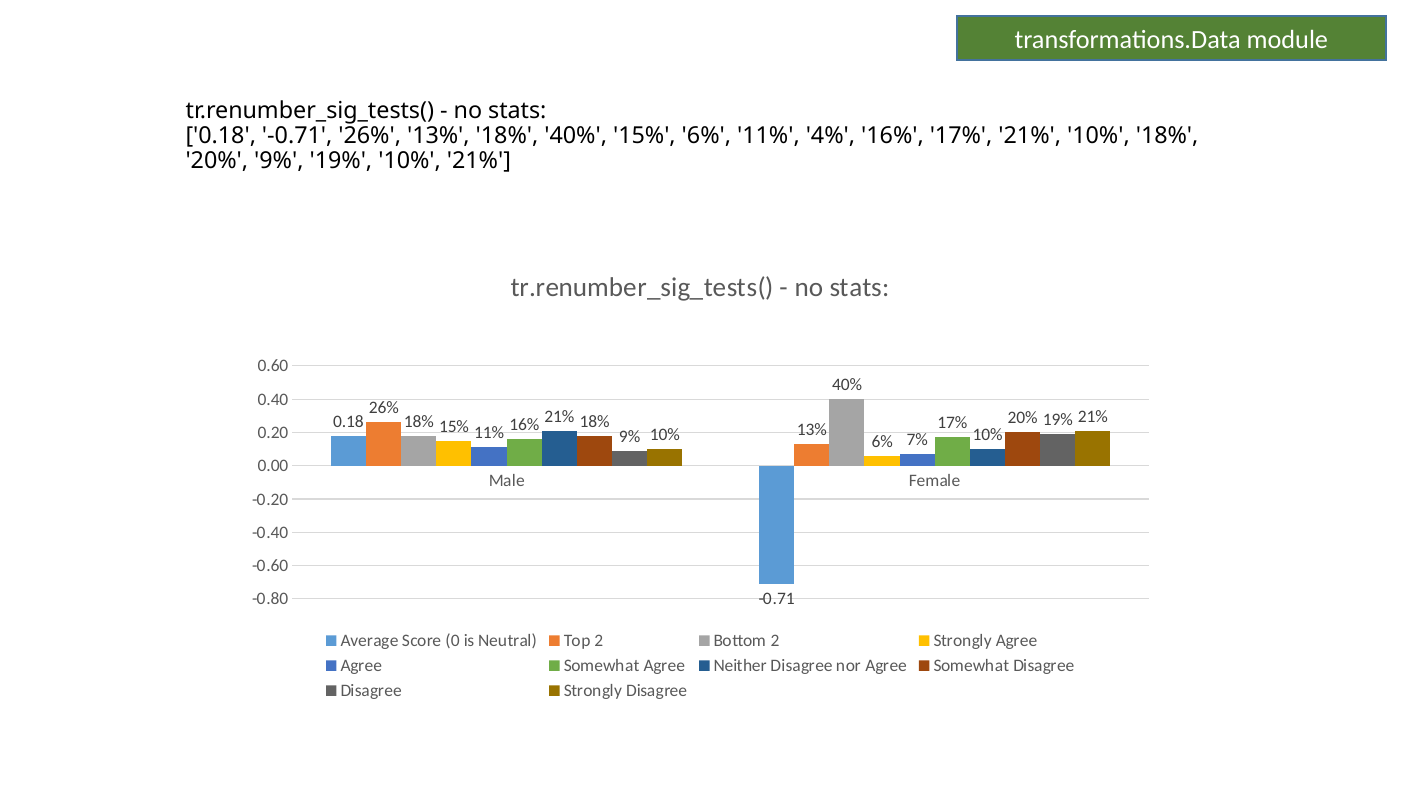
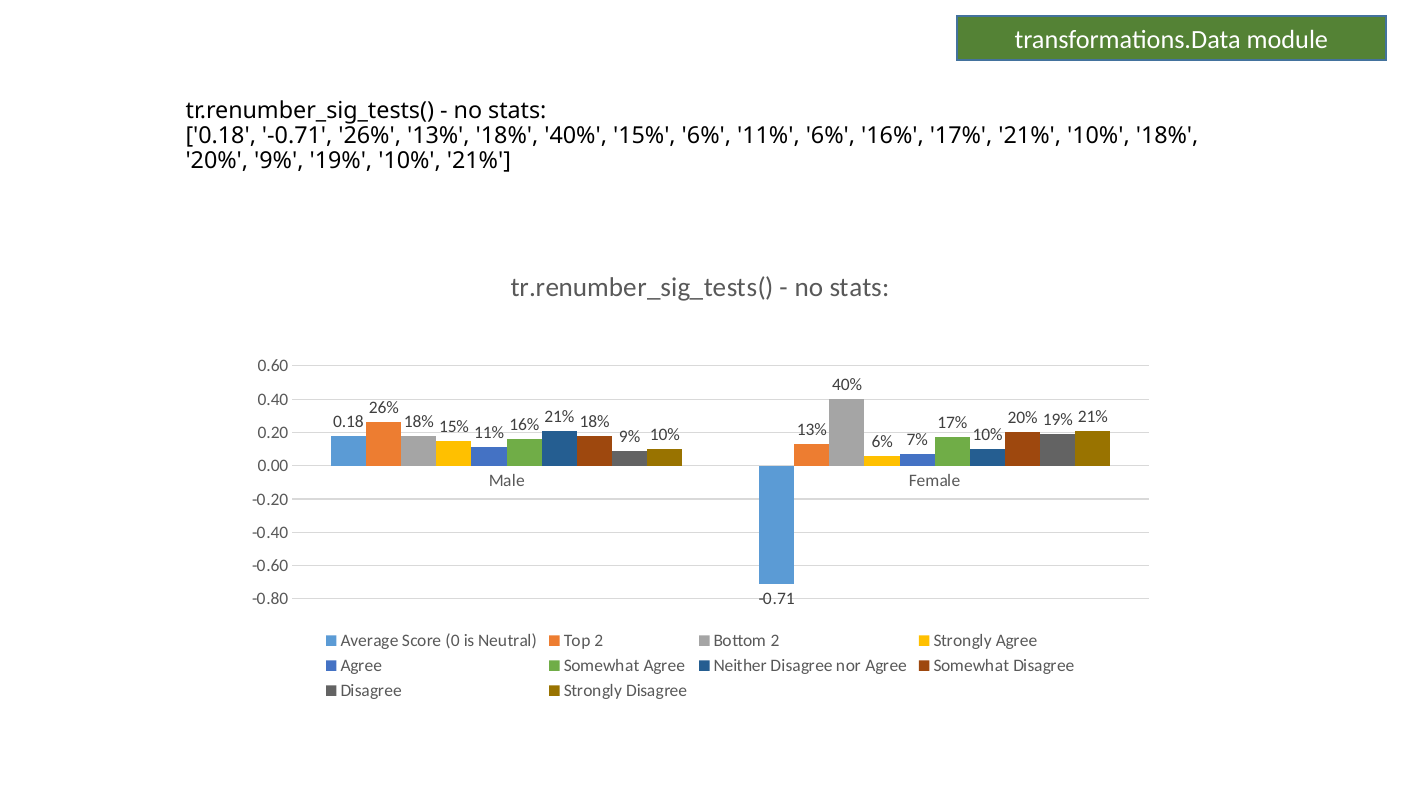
11% 4%: 4% -> 6%
